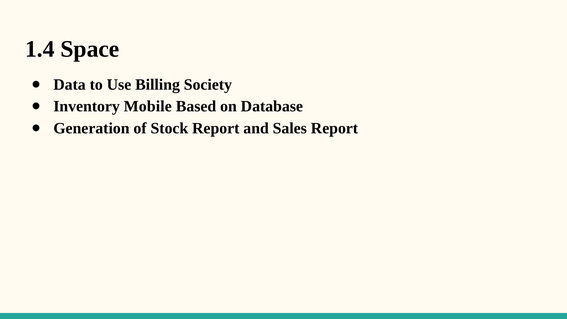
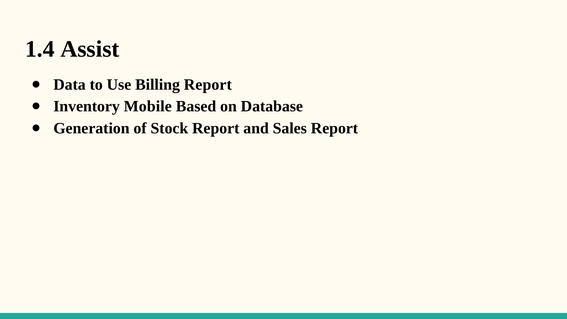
Space: Space -> Assist
Billing Society: Society -> Report
